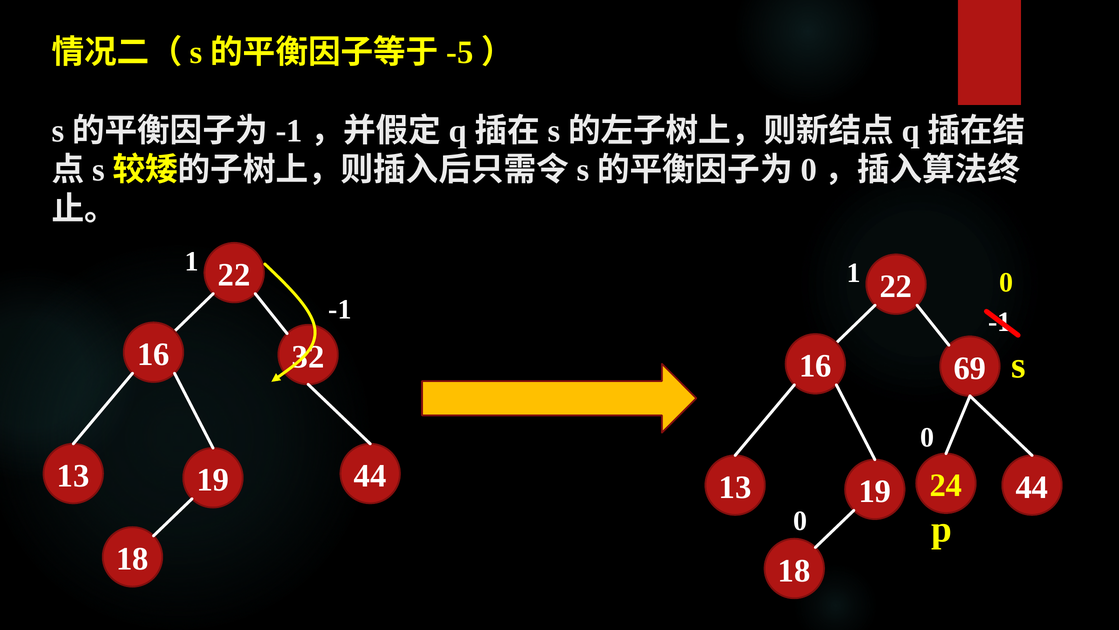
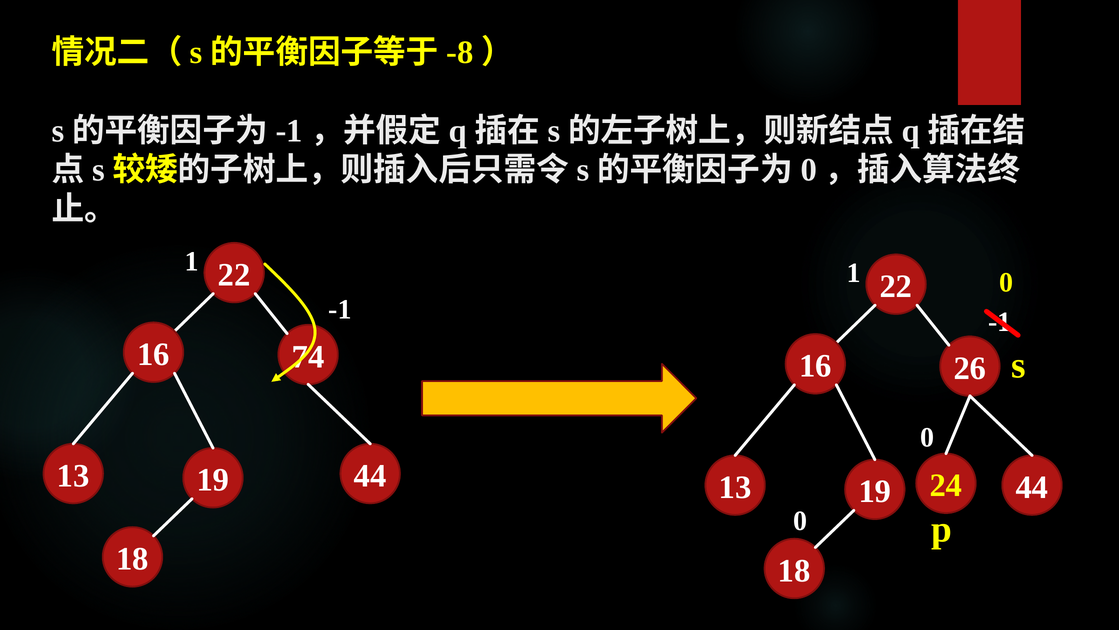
-5: -5 -> -8
32: 32 -> 74
69: 69 -> 26
